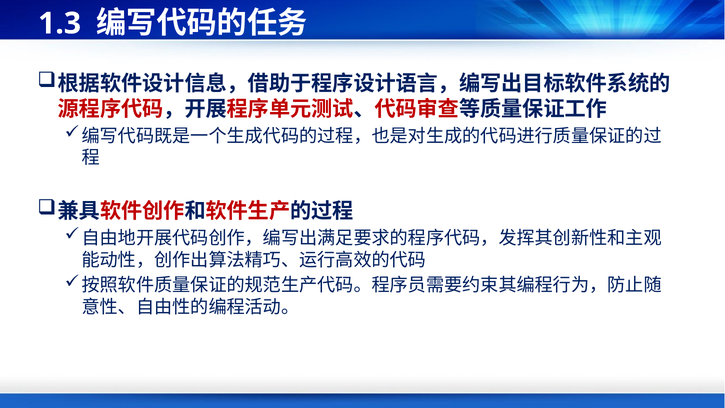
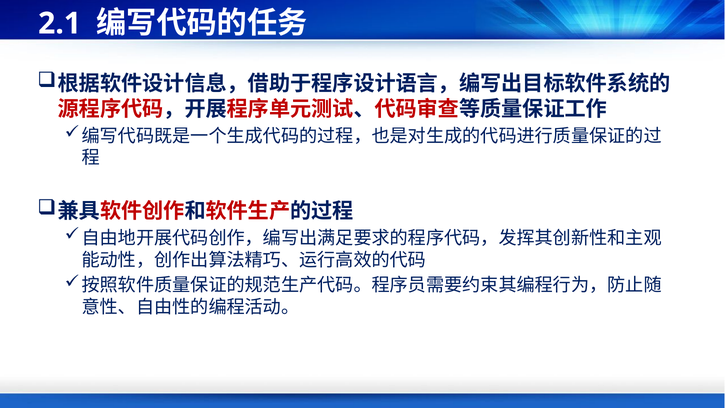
1.3: 1.3 -> 2.1
